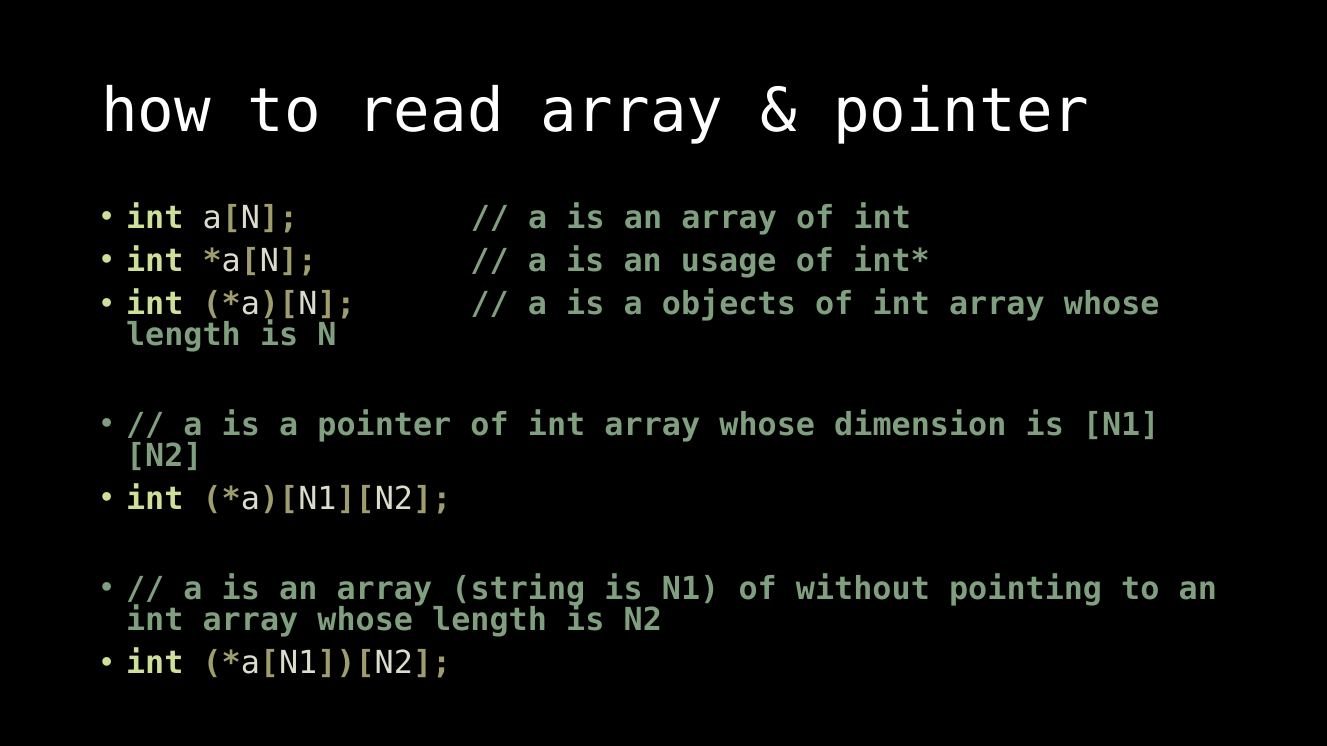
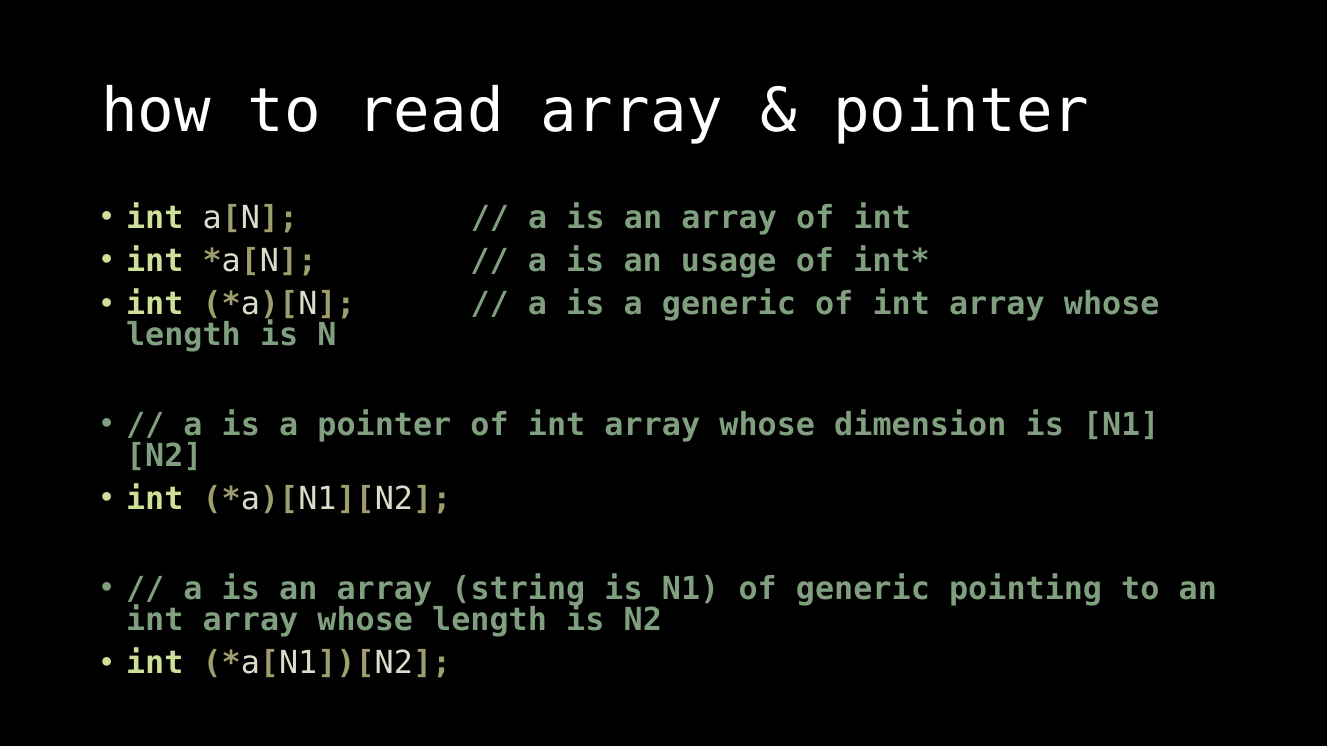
a objects: objects -> generic
of without: without -> generic
